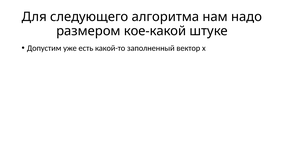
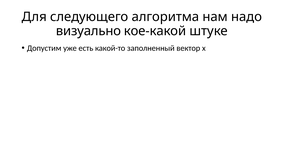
размером: размером -> визуально
